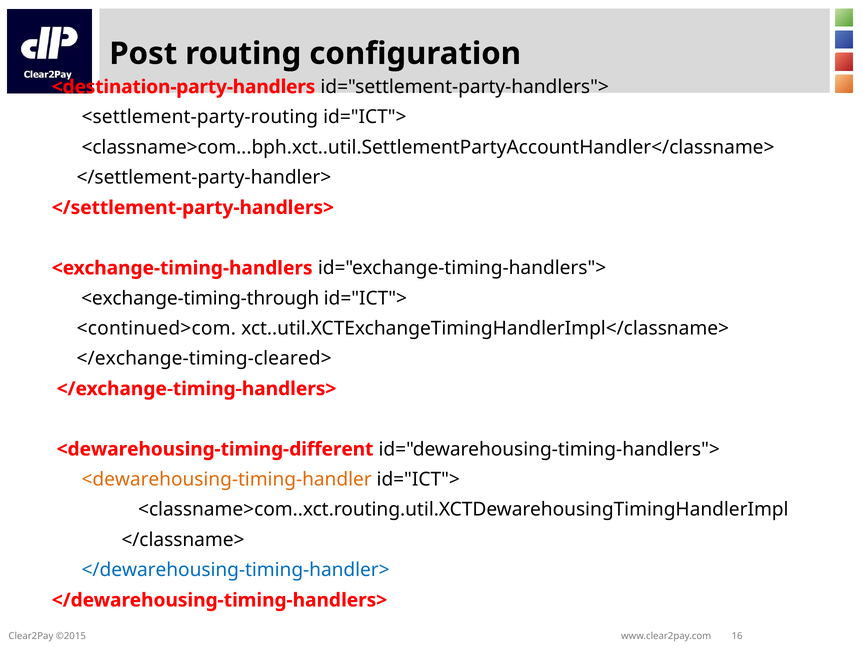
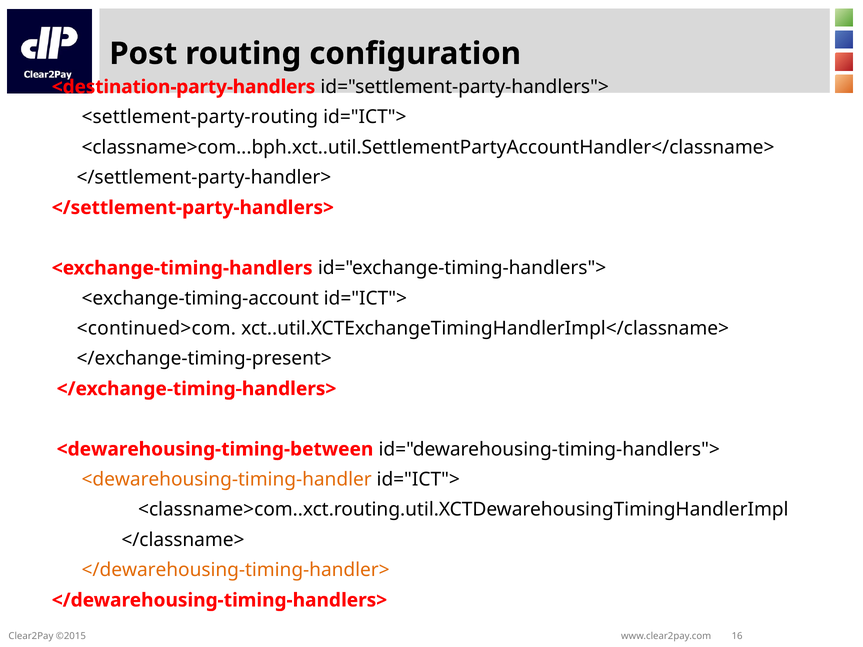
<exchange-timing-through: <exchange-timing-through -> <exchange-timing-account
</exchange-timing-cleared>: </exchange-timing-cleared> -> </exchange-timing-present>
<dewarehousing-timing-different: <dewarehousing-timing-different -> <dewarehousing-timing-between
</dewarehousing-timing-handler> colour: blue -> orange
